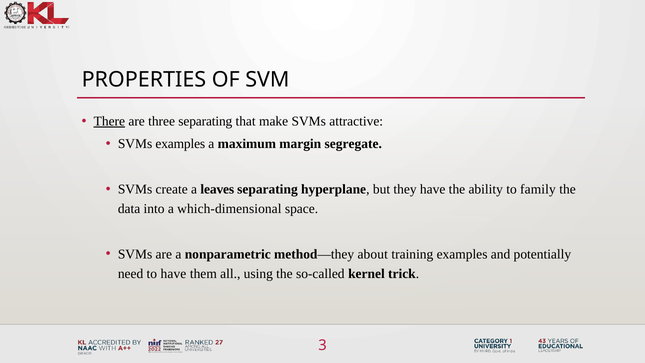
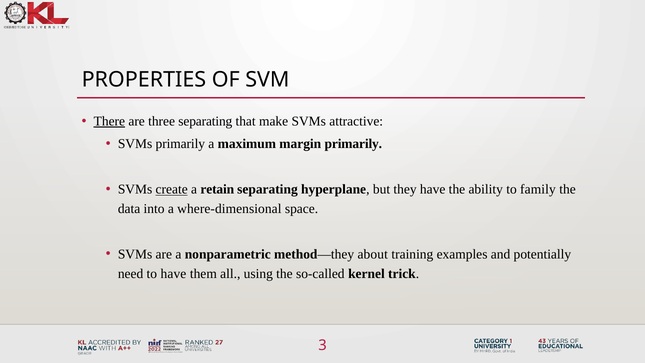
SVMs examples: examples -> primarily
margin segregate: segregate -> primarily
create underline: none -> present
leaves: leaves -> retain
which-dimensional: which-dimensional -> where-dimensional
